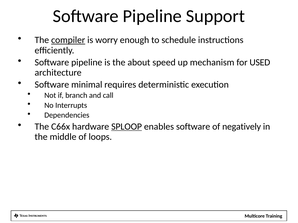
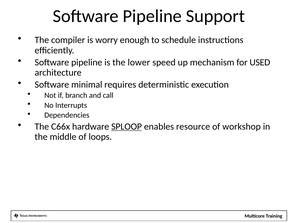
compiler underline: present -> none
about: about -> lower
enables software: software -> resource
negatively: negatively -> workshop
